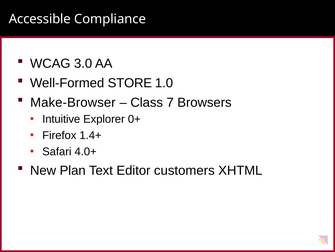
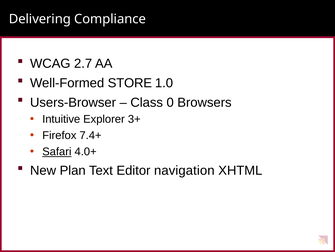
Accessible: Accessible -> Delivering
3.0: 3.0 -> 2.7
Make-Browser: Make-Browser -> Users-Browser
7: 7 -> 0
0+: 0+ -> 3+
1.4+: 1.4+ -> 7.4+
Safari underline: none -> present
customers: customers -> navigation
